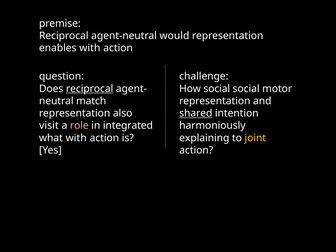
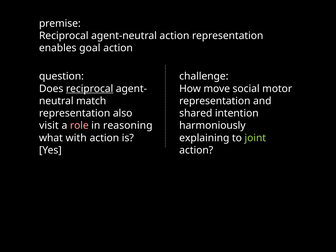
agent-neutral would: would -> action
enables with: with -> goal
How social: social -> move
shared underline: present -> none
integrated: integrated -> reasoning
joint colour: yellow -> light green
